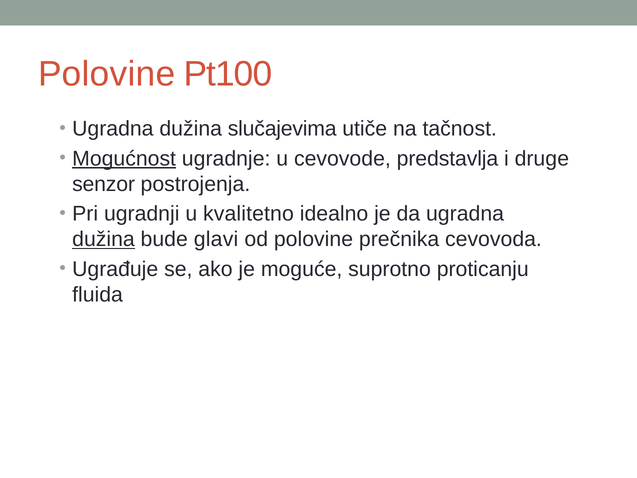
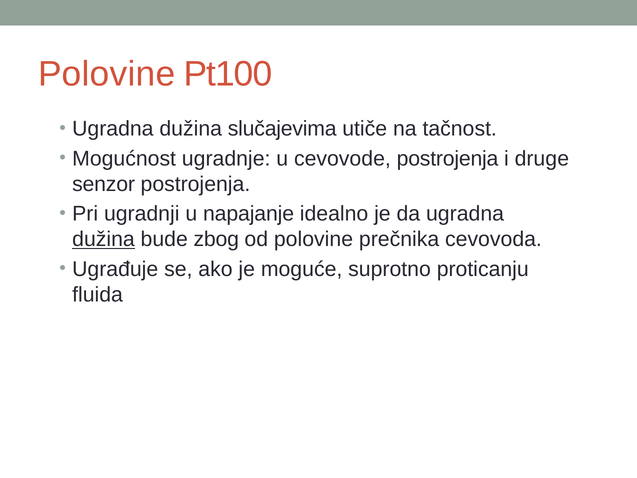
Mogućnost underline: present -> none
cevovode predstavlja: predstavlja -> postrojenja
kvalitetno: kvalitetno -> napajanje
glavi: glavi -> zbog
